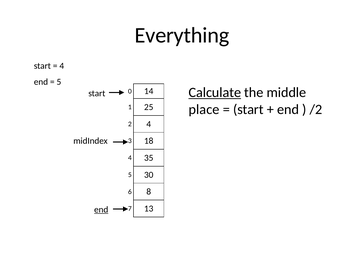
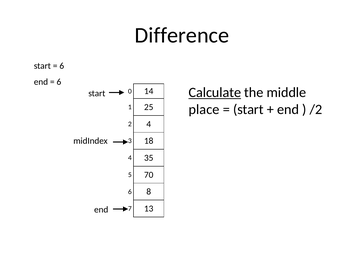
Everything: Everything -> Difference
4 at (62, 66): 4 -> 6
5 at (59, 82): 5 -> 6
30: 30 -> 70
end at (101, 210) underline: present -> none
